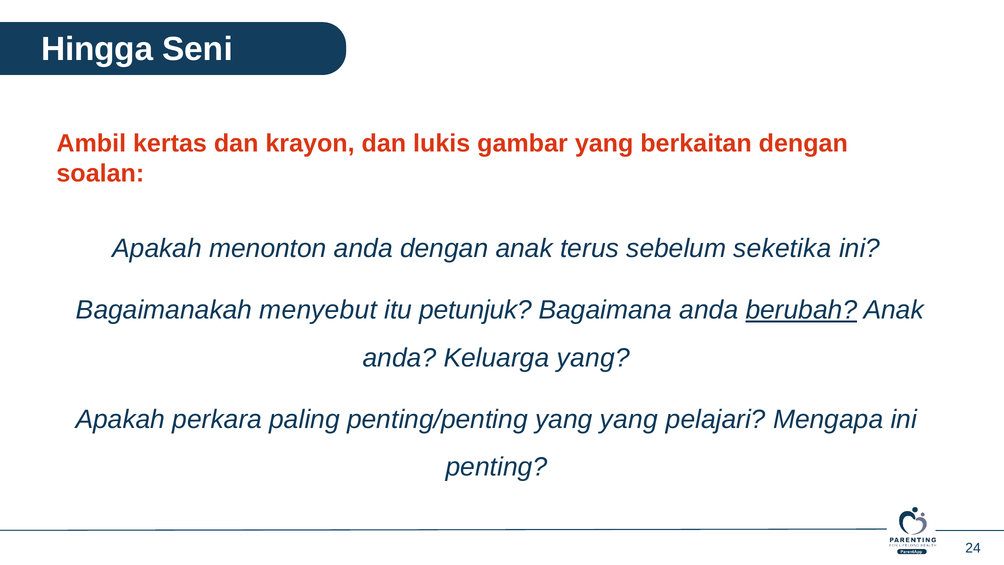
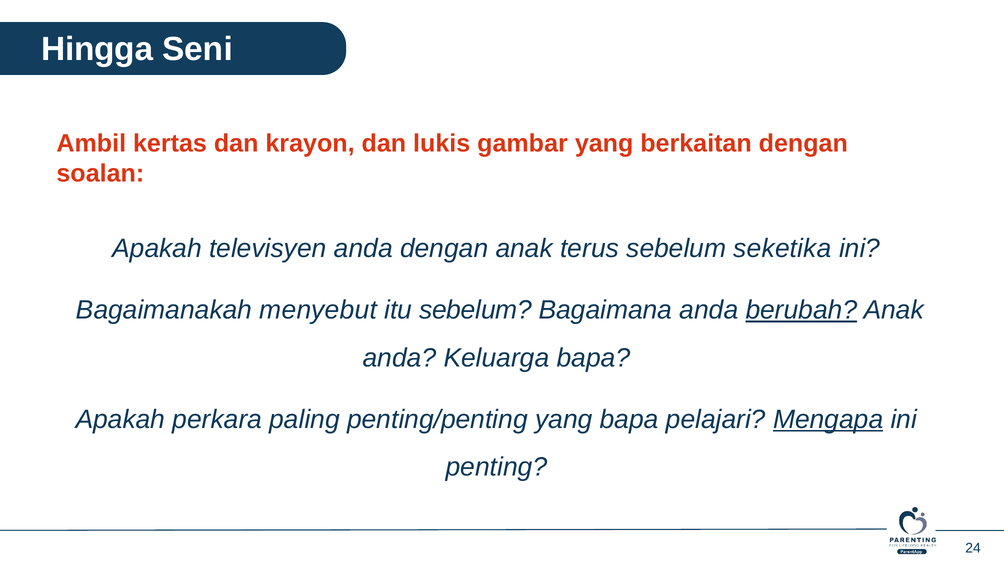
menonton: menonton -> televisyen
itu petunjuk: petunjuk -> sebelum
Keluarga yang: yang -> bapa
yang yang: yang -> bapa
Mengapa underline: none -> present
